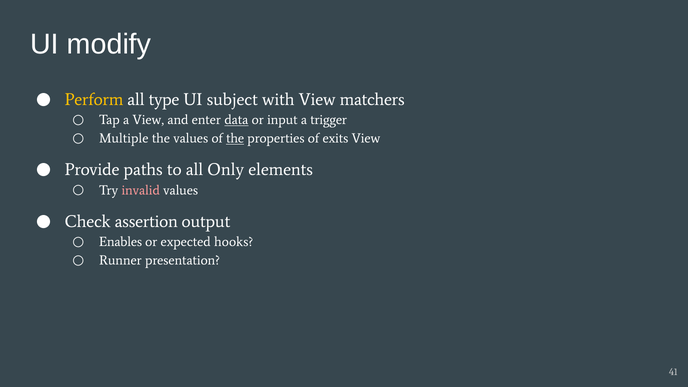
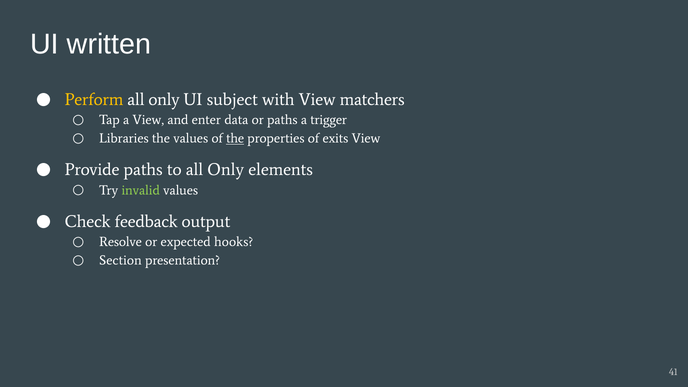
modify: modify -> written
type at (164, 100): type -> only
data underline: present -> none
or input: input -> paths
Multiple: Multiple -> Libraries
invalid colour: pink -> light green
assertion: assertion -> feedback
Enables: Enables -> Resolve
Runner: Runner -> Section
